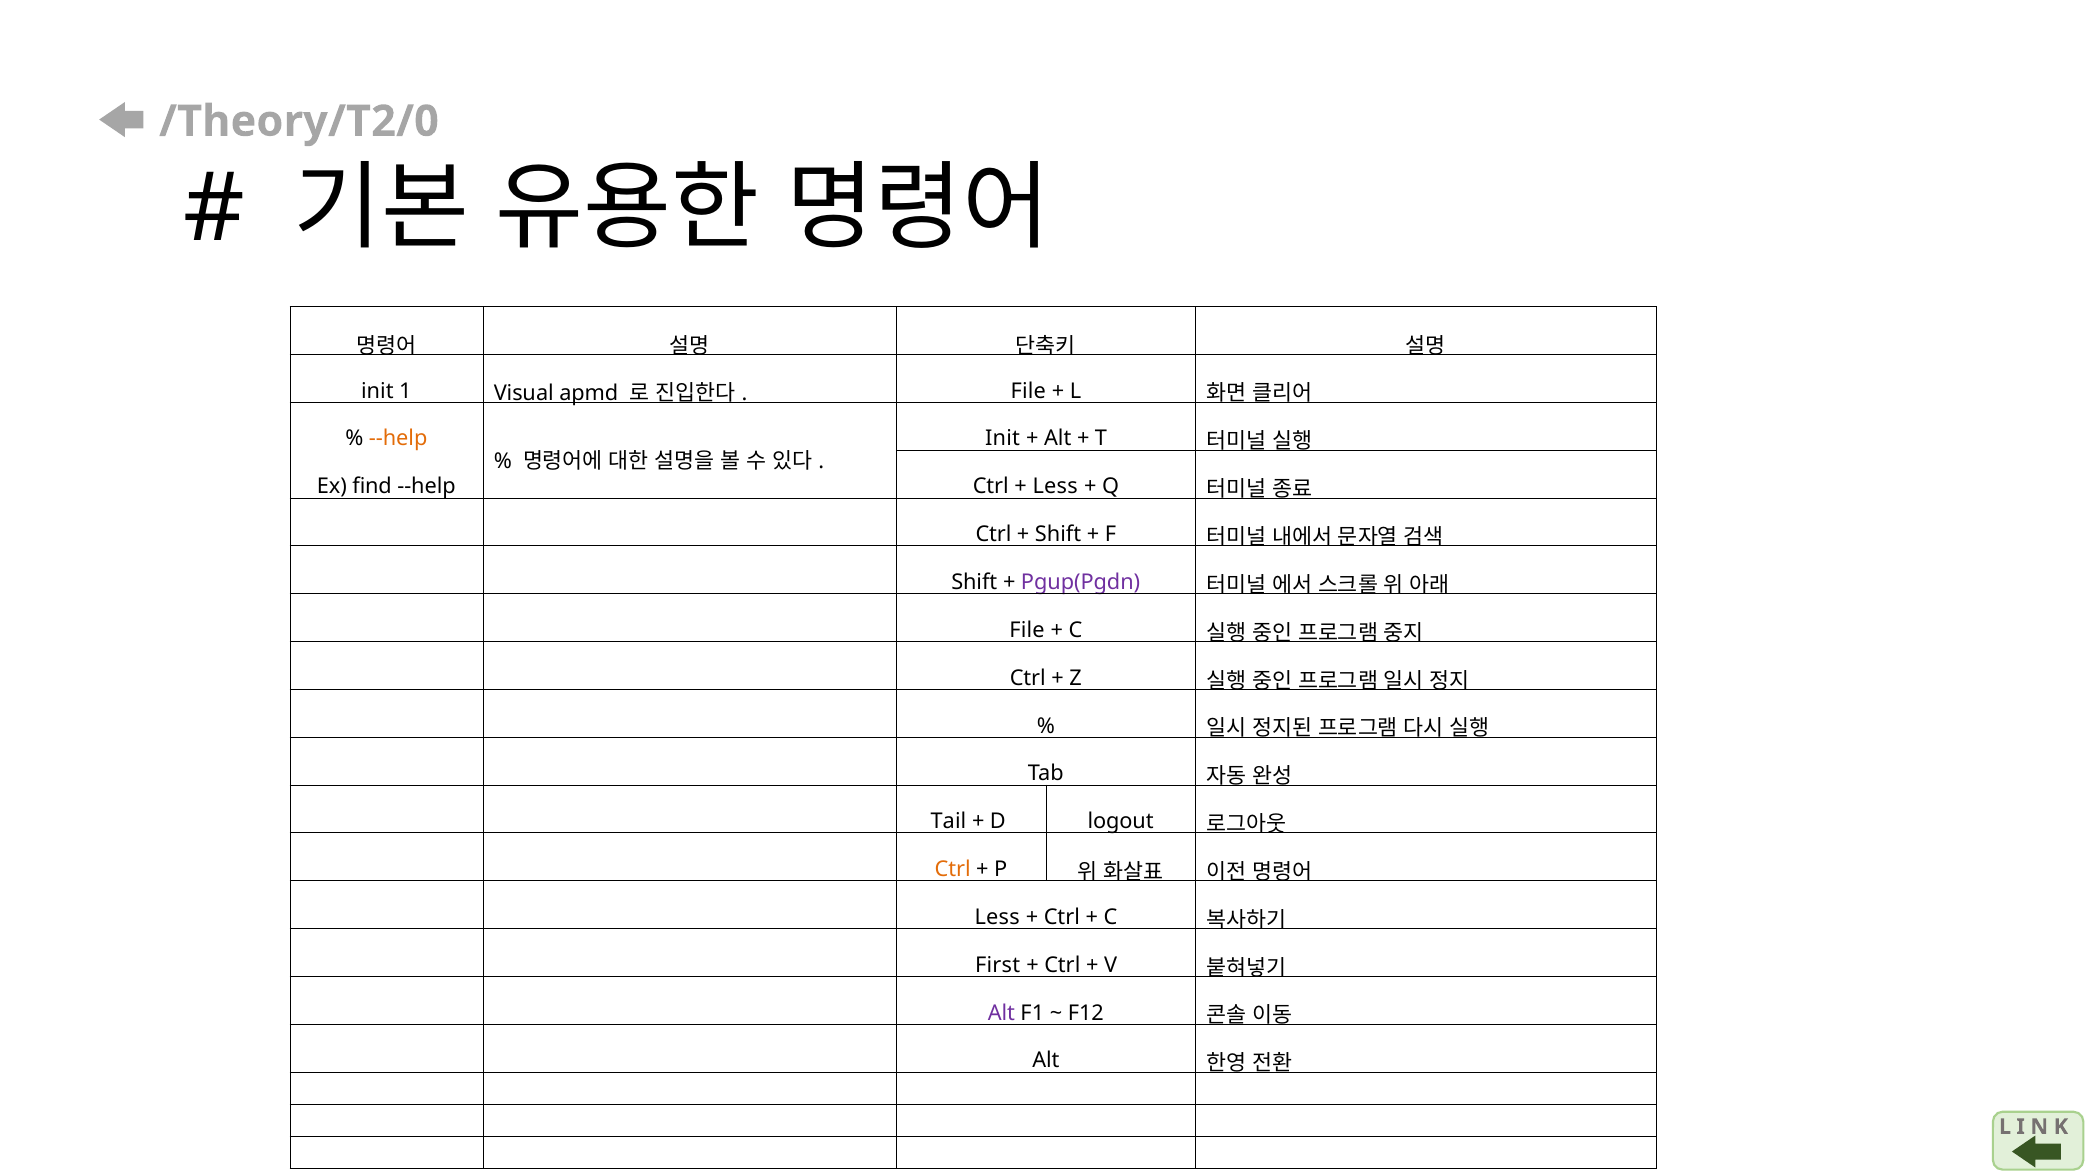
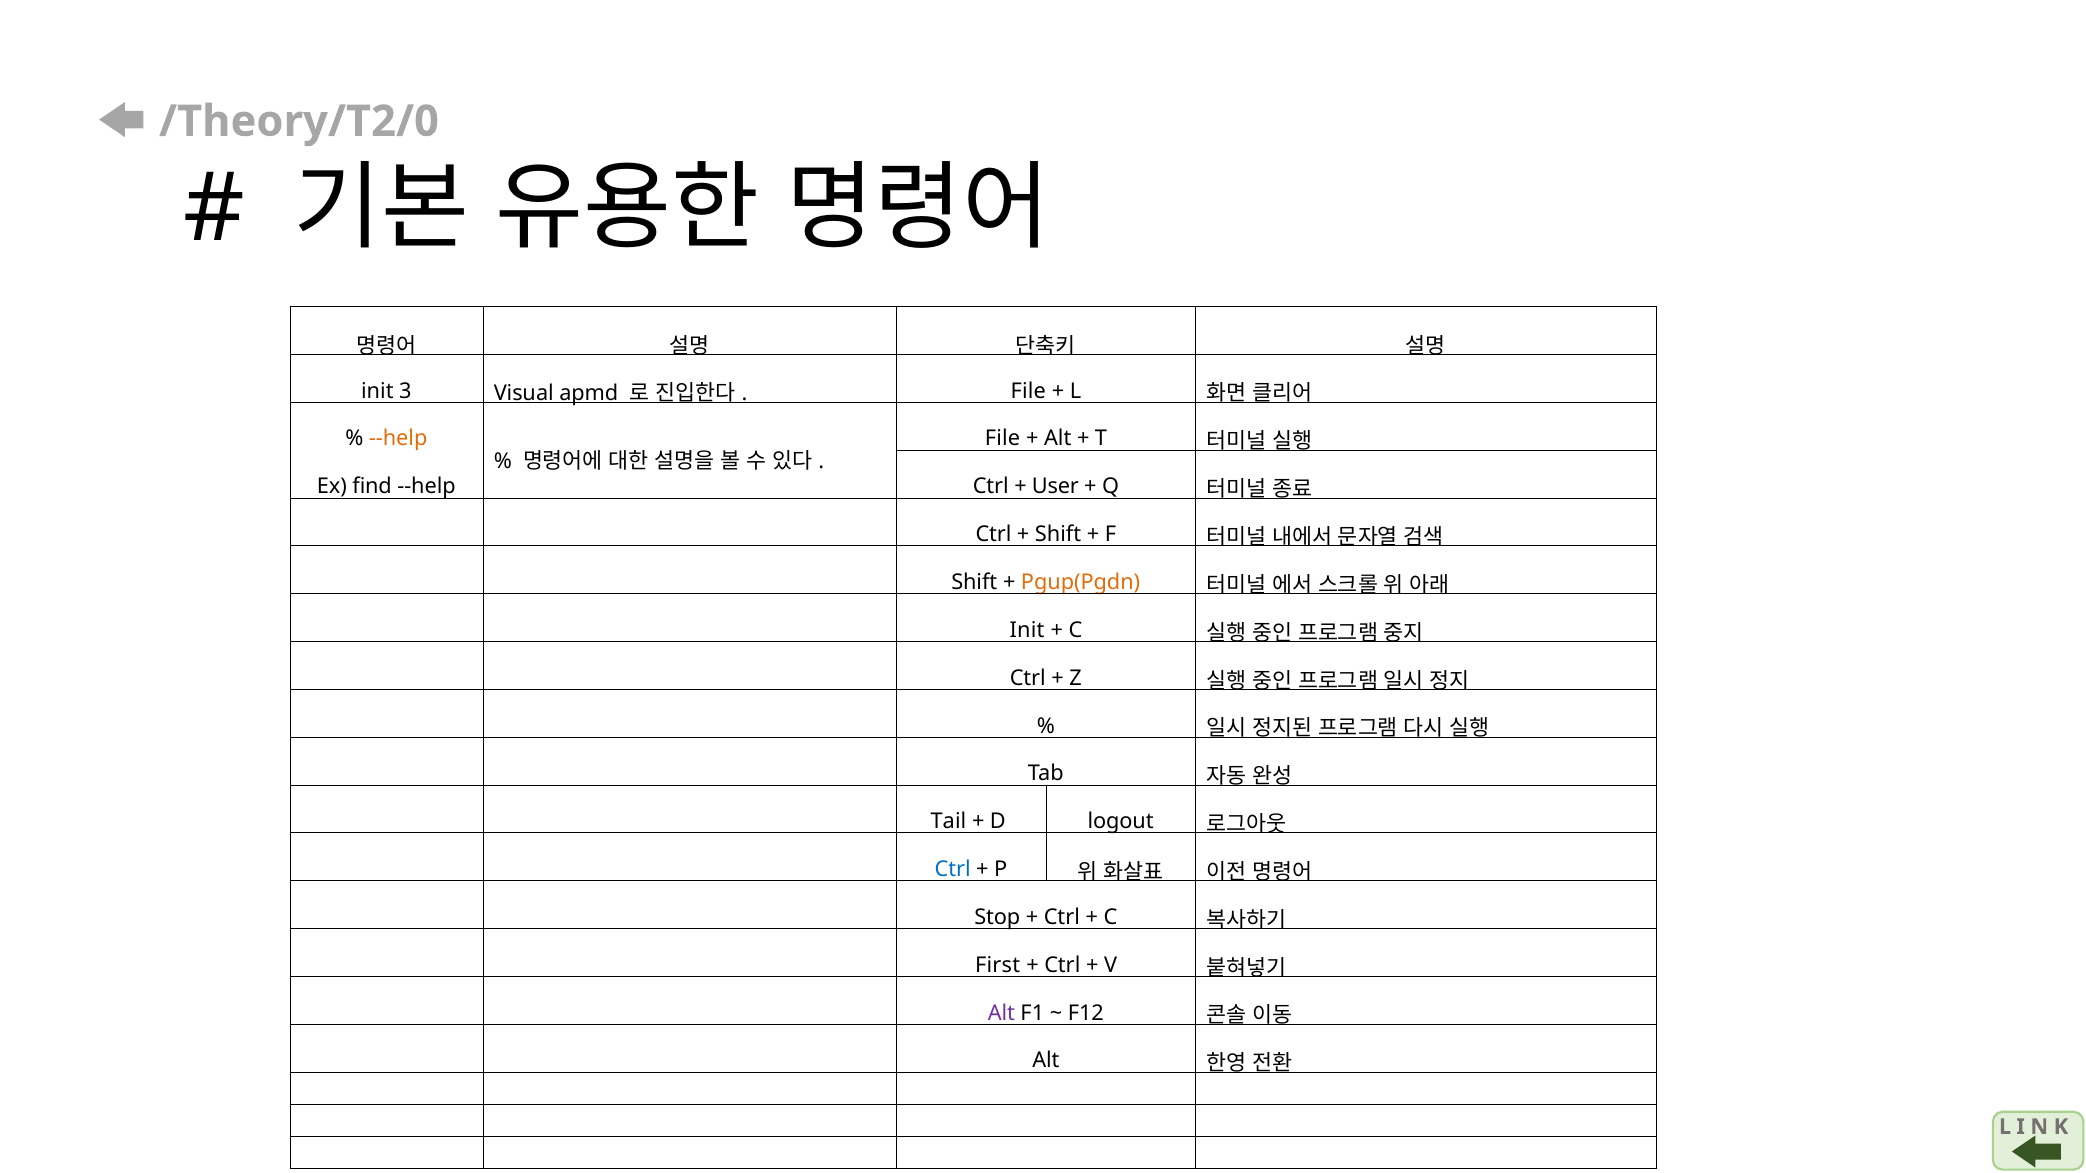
1: 1 -> 3
Init at (1003, 439): Init -> File
Less at (1055, 487): Less -> User
Pgup(Pgdn colour: purple -> orange
File at (1027, 630): File -> Init
Ctrl at (953, 870) colour: orange -> blue
Less at (997, 918): Less -> Stop
